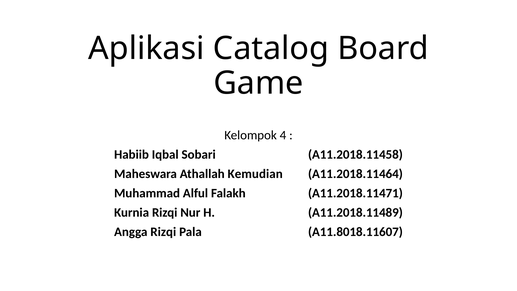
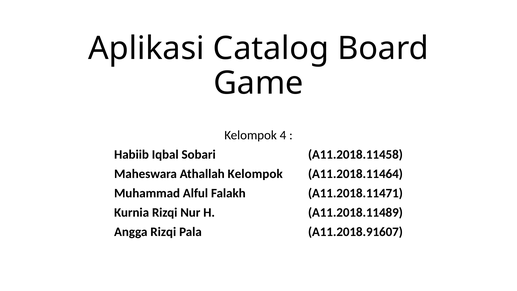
Athallah Kemudian: Kemudian -> Kelompok
A11.8018.11607: A11.8018.11607 -> A11.2018.91607
